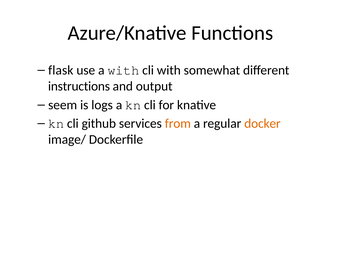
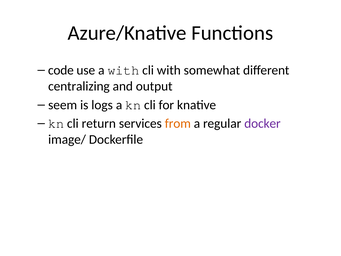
flask: flask -> code
instructions: instructions -> centralizing
github: github -> return
docker colour: orange -> purple
